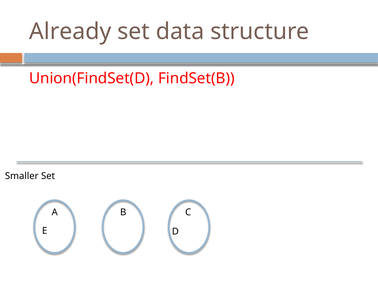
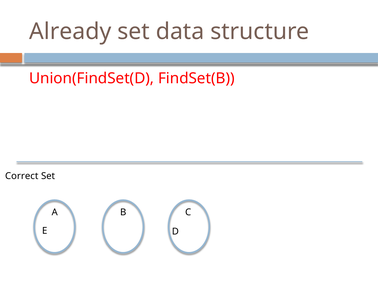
Smaller: Smaller -> Correct
